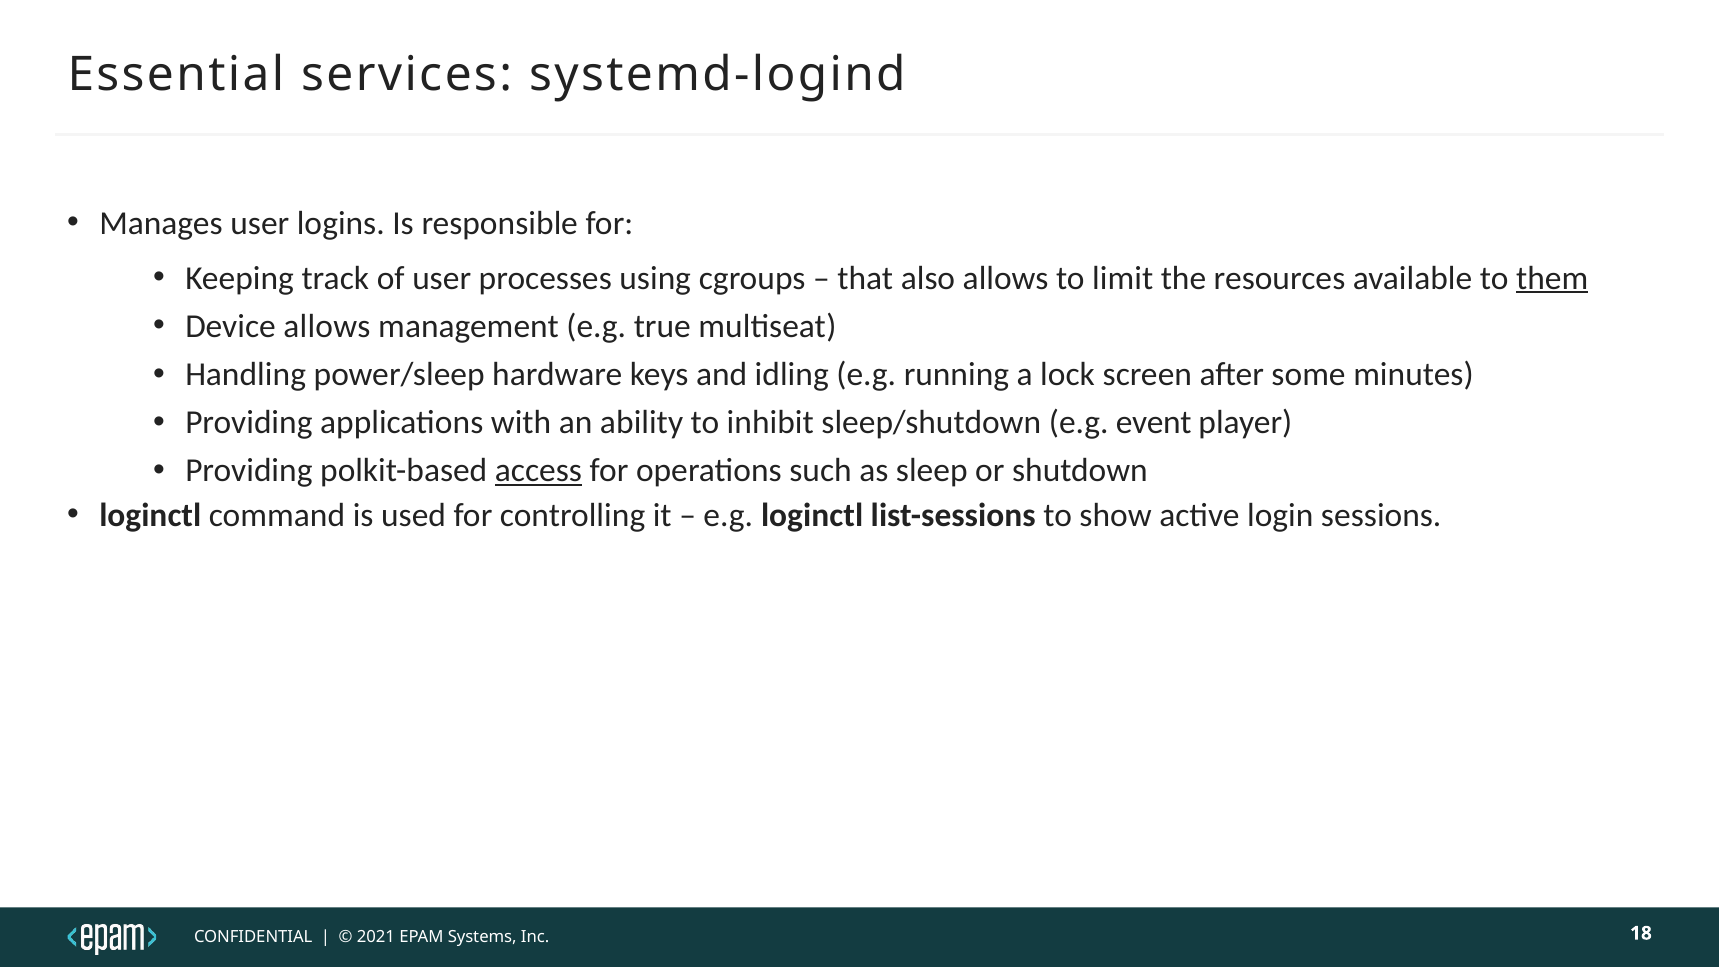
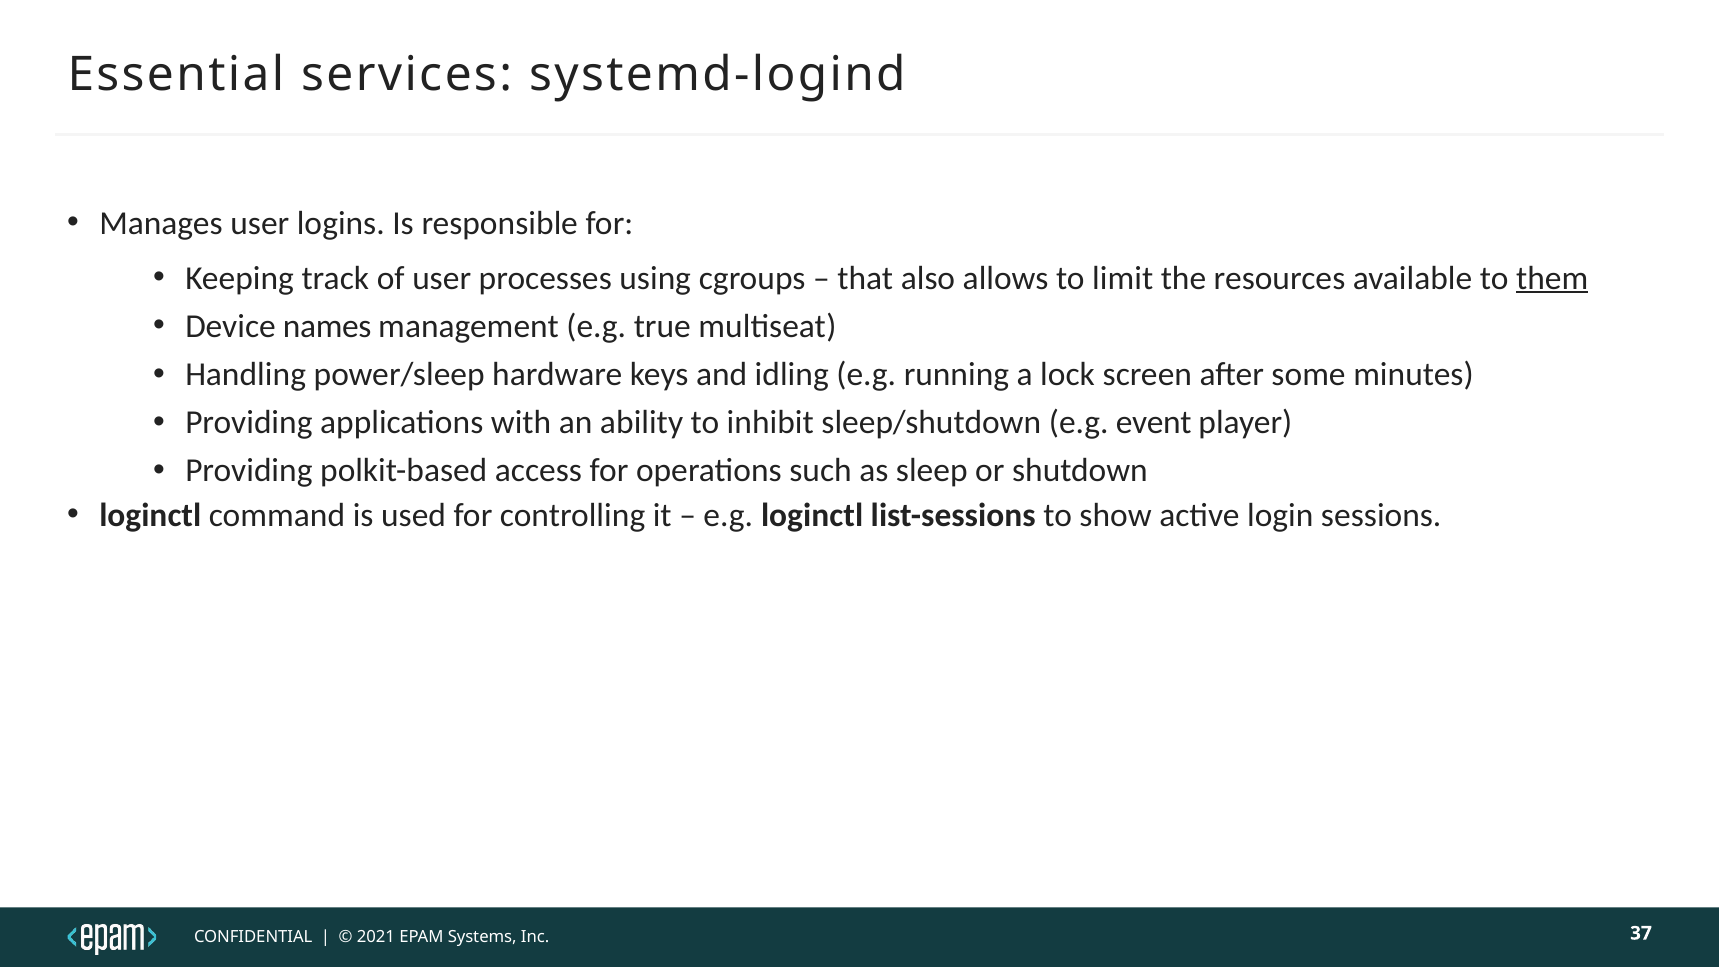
Device allows: allows -> names
access underline: present -> none
18: 18 -> 37
